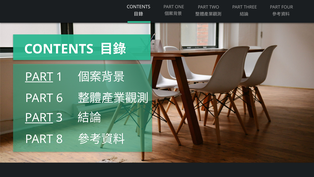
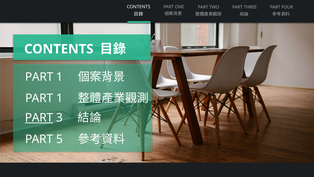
PART at (39, 77) underline: present -> none
6 at (60, 98): 6 -> 1
8: 8 -> 5
